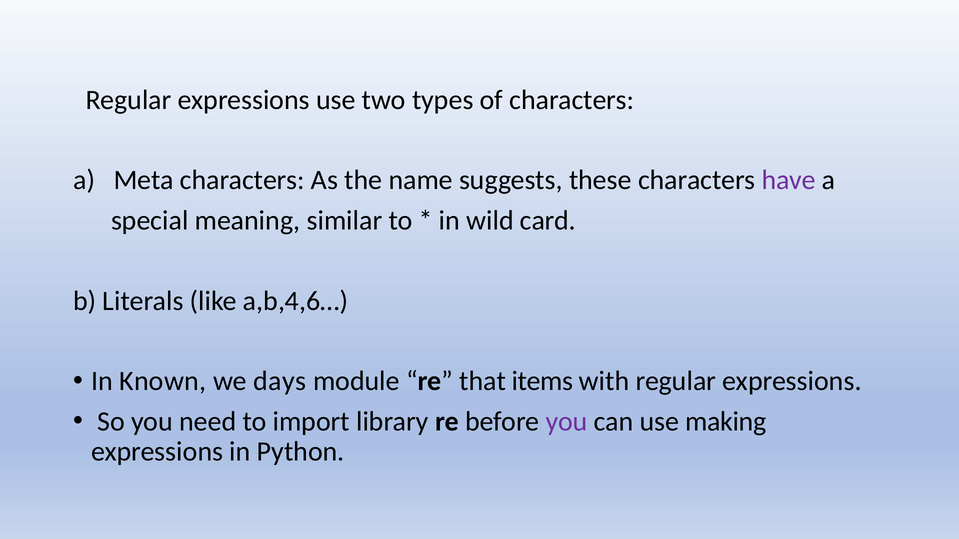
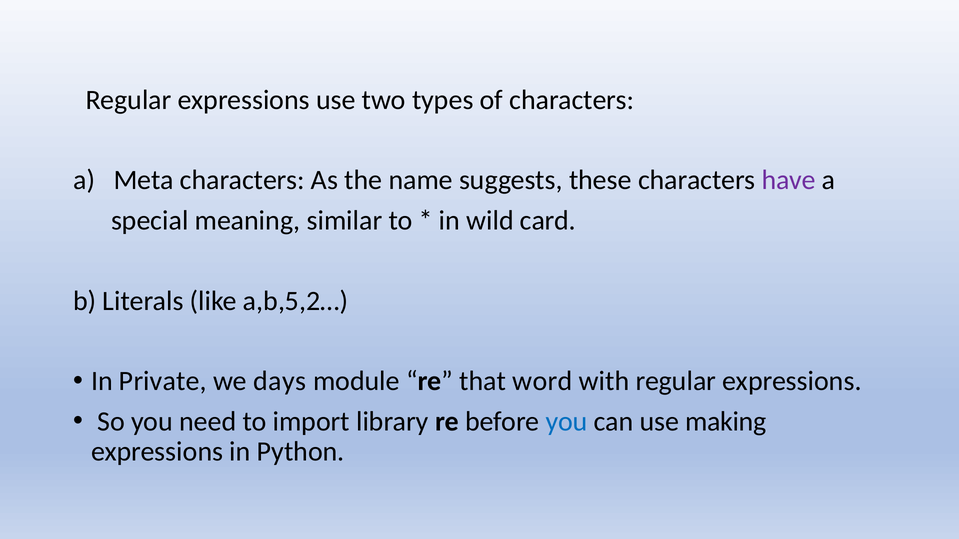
a,b,4,6…: a,b,4,6… -> a,b,5,2…
Known: Known -> Private
items: items -> word
you at (567, 422) colour: purple -> blue
